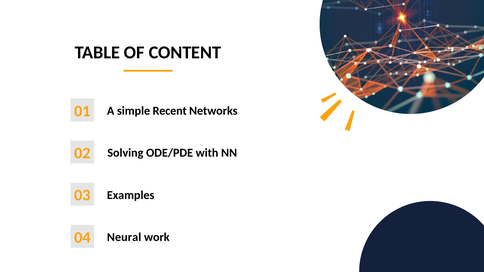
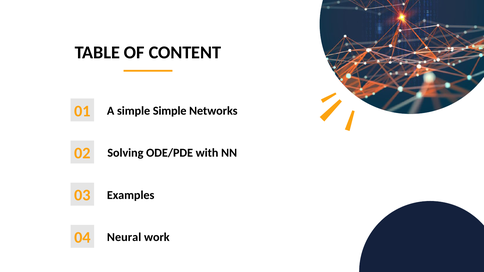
simple Recent: Recent -> Simple
